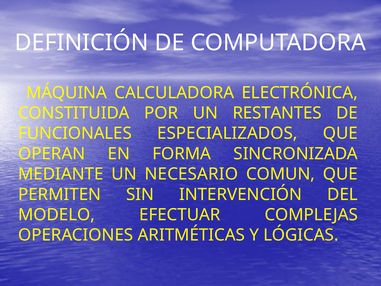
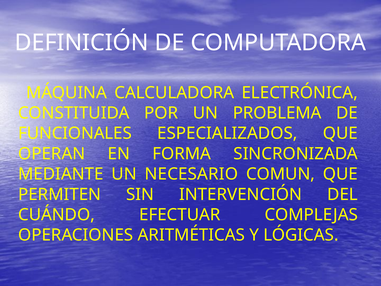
RESTANTES: RESTANTES -> PROBLEMA
MODELO: MODELO -> CUÁNDO
